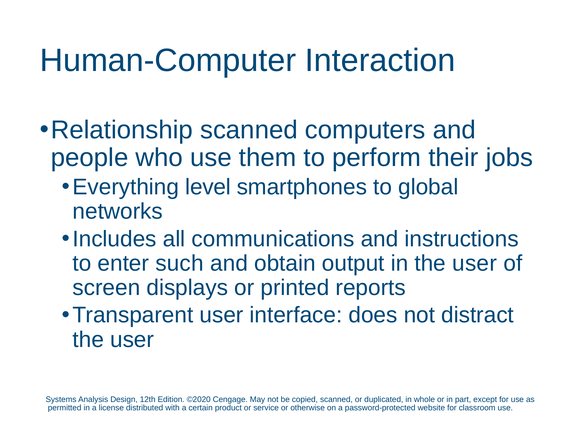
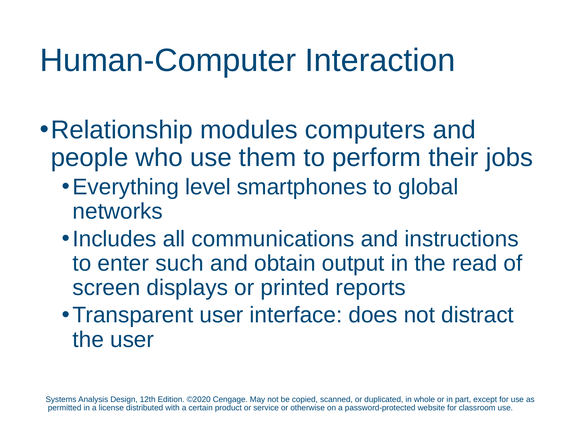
Relationship scanned: scanned -> modules
in the user: user -> read
